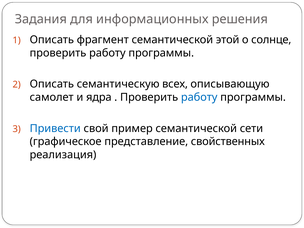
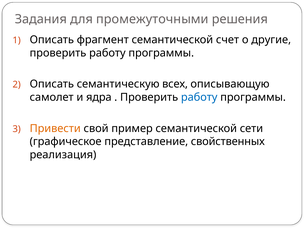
информационных: информационных -> промежуточными
этой: этой -> счет
солнце: солнце -> другие
Привести colour: blue -> orange
